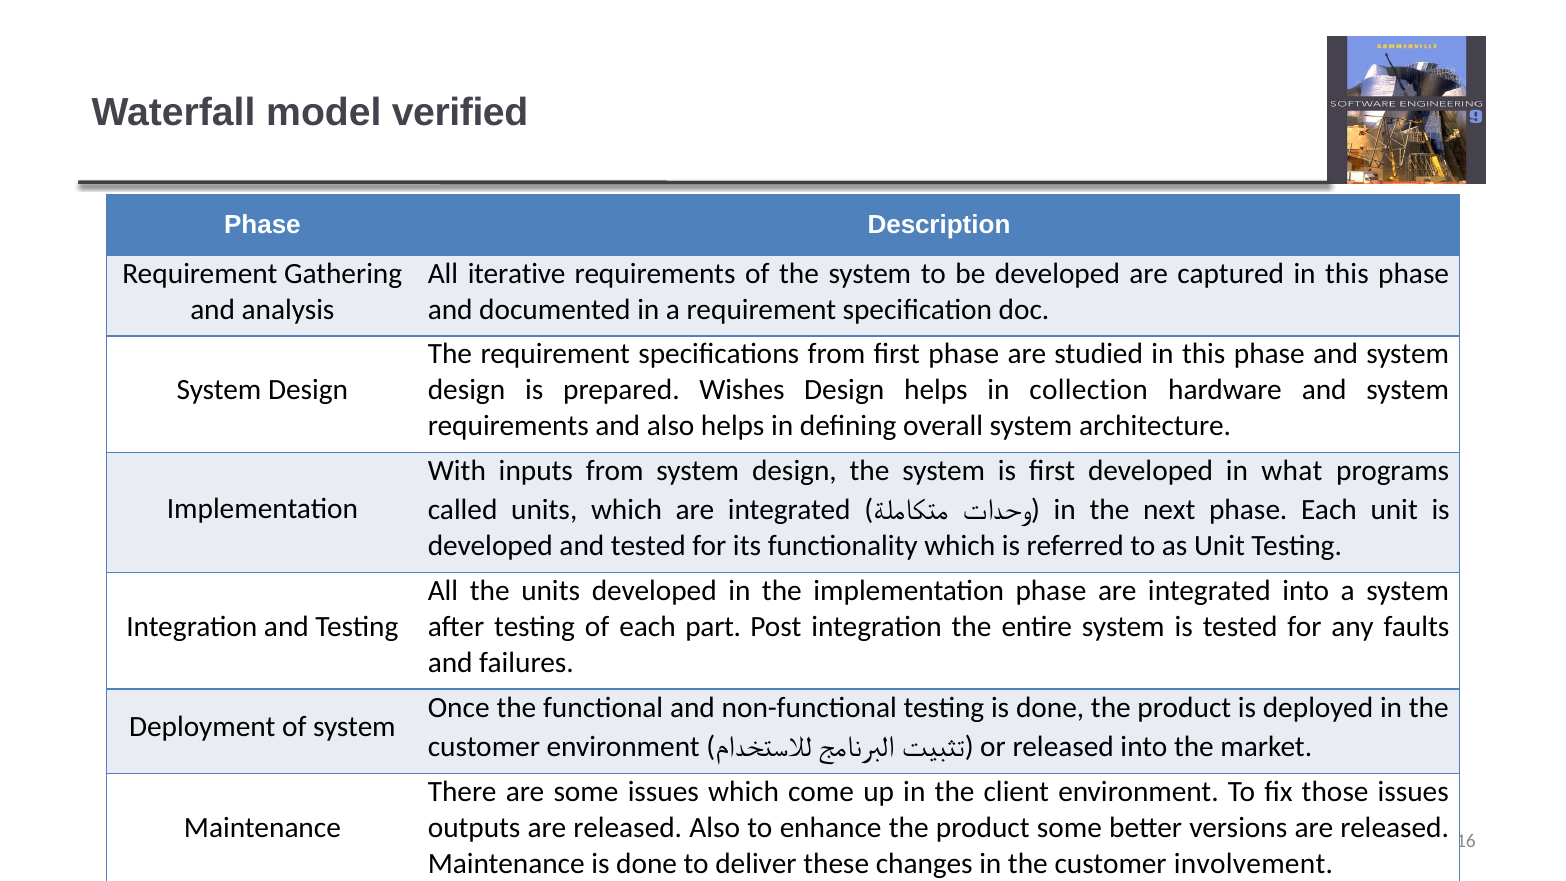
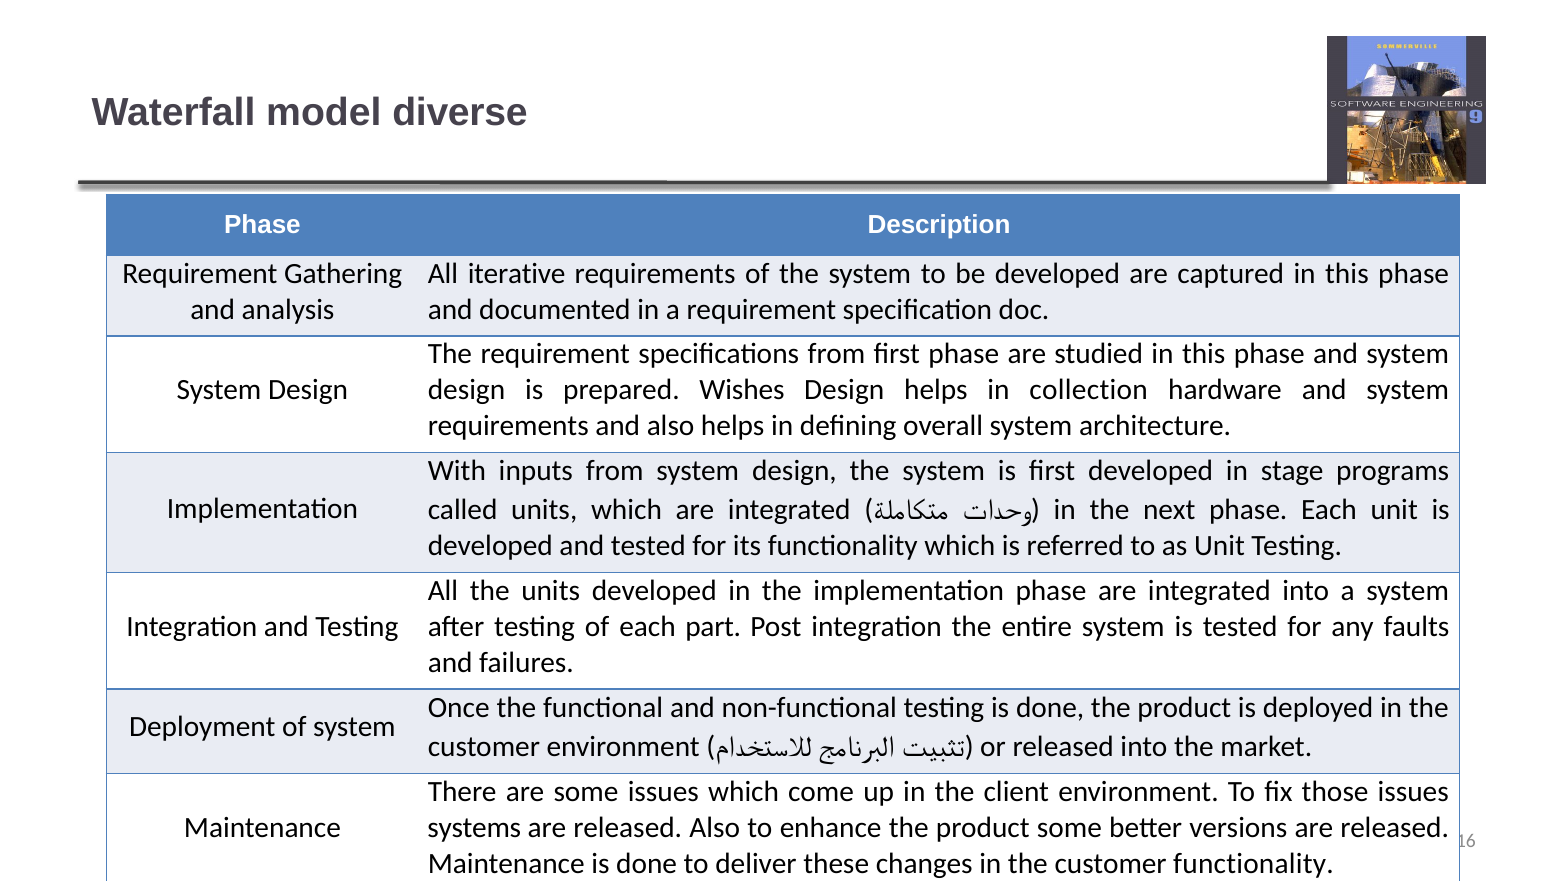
verified: verified -> diverse
what: what -> stage
outputs: outputs -> systems
customer involvement: involvement -> functionality
